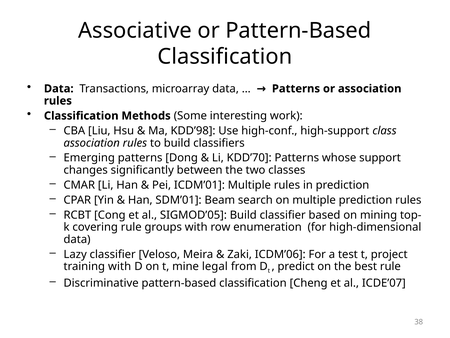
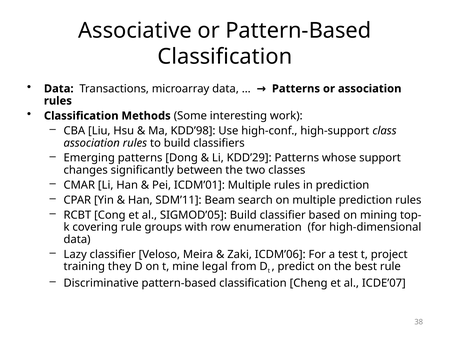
KDD’70: KDD’70 -> KDD’29
SDM’01: SDM’01 -> SDM’11
training with: with -> they
